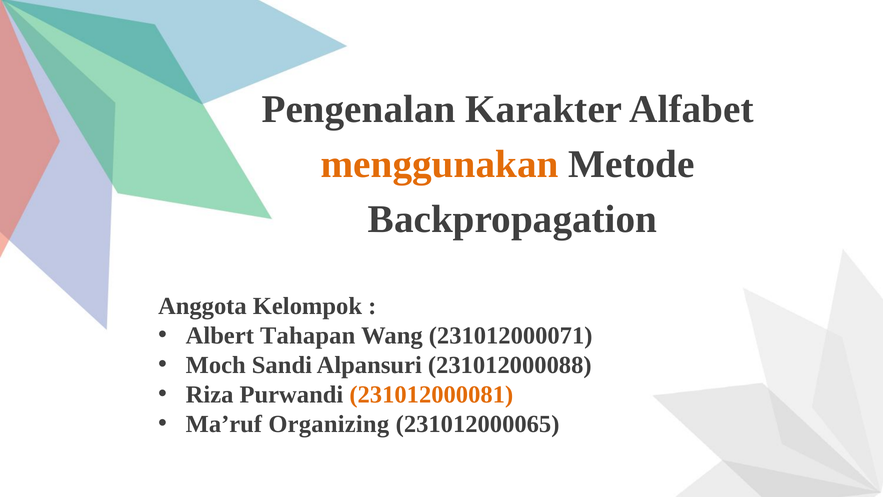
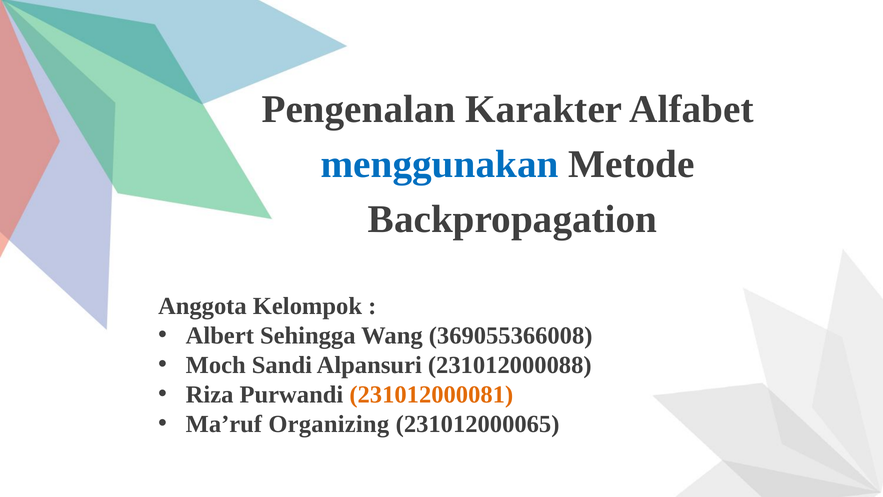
menggunakan colour: orange -> blue
Tahapan: Tahapan -> Sehingga
231012000071: 231012000071 -> 369055366008
